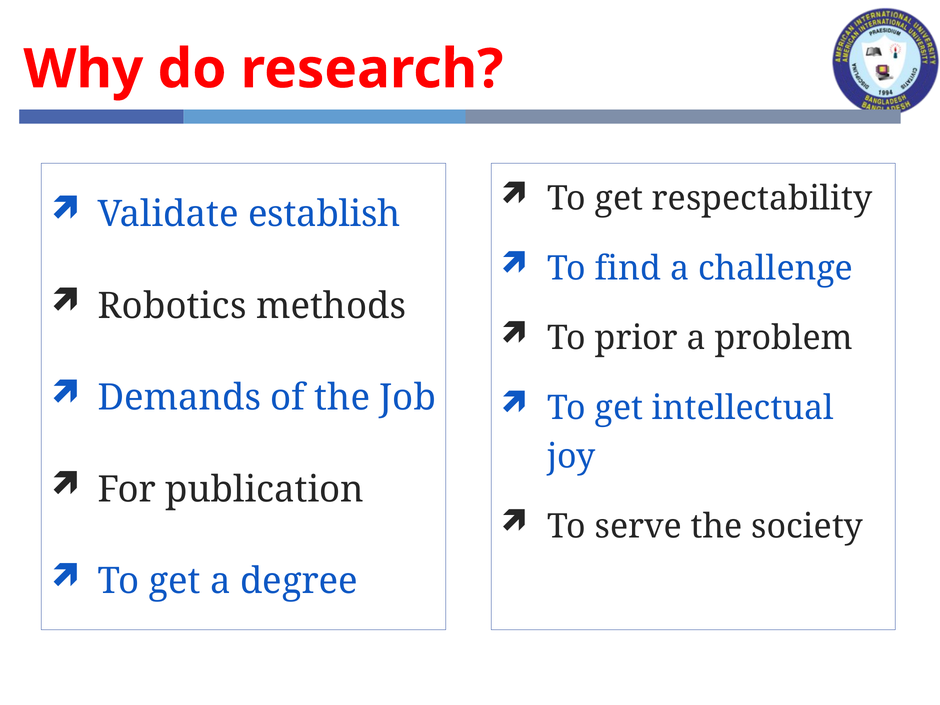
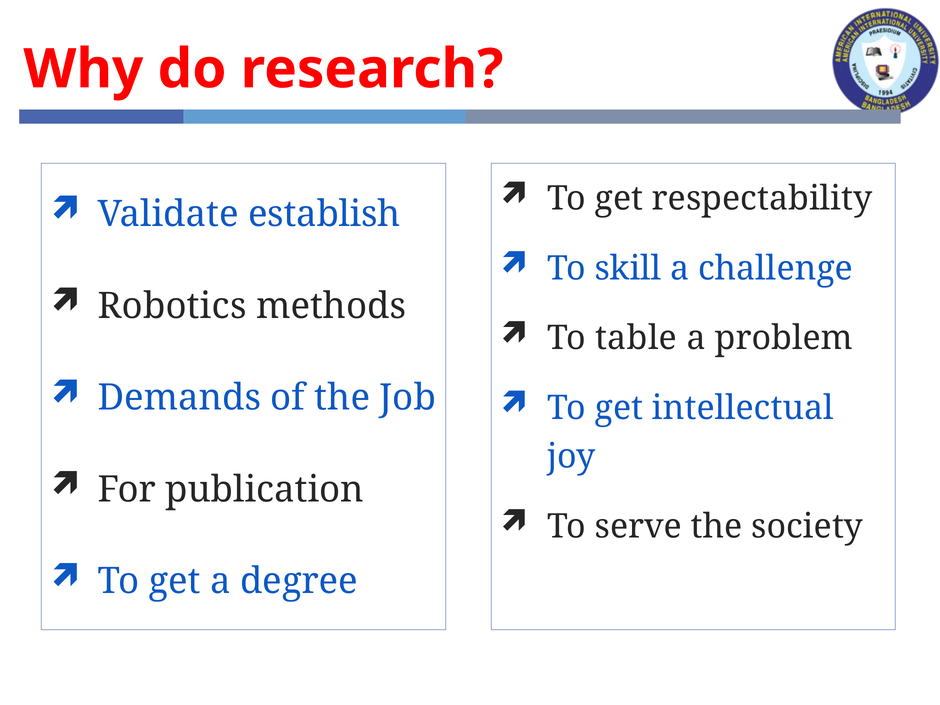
find: find -> skill
prior: prior -> table
